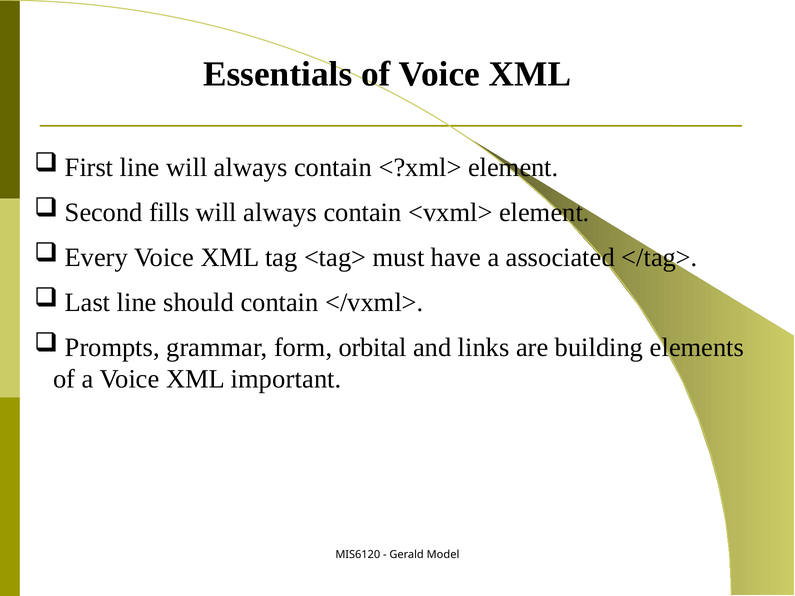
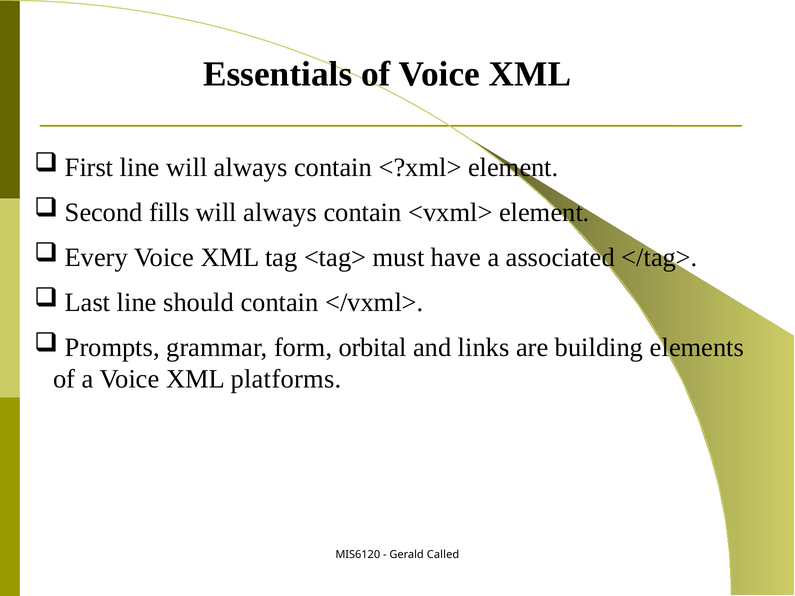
important: important -> platforms
Model: Model -> Called
